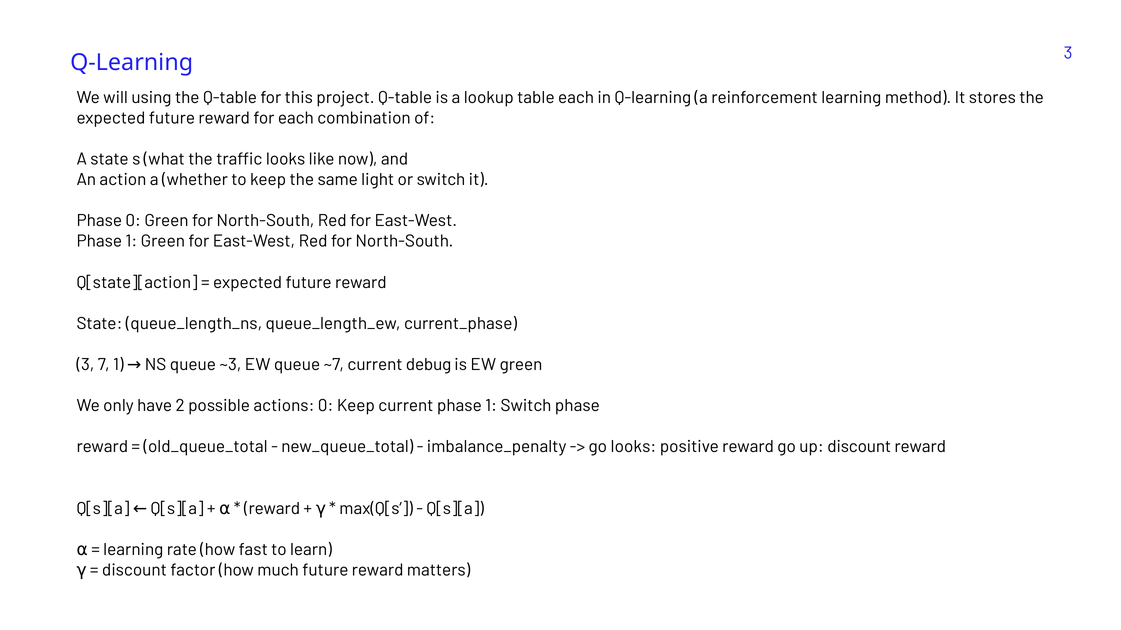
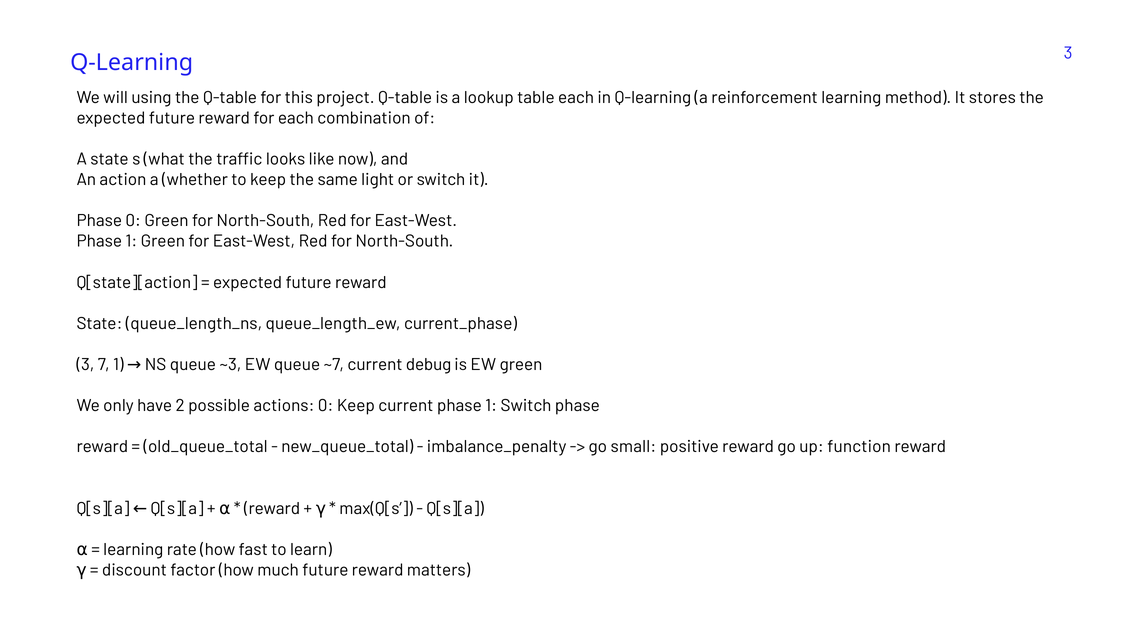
go looks: looks -> small
up discount: discount -> function
